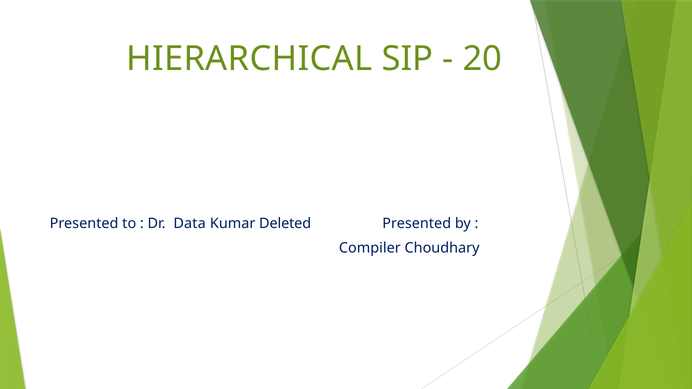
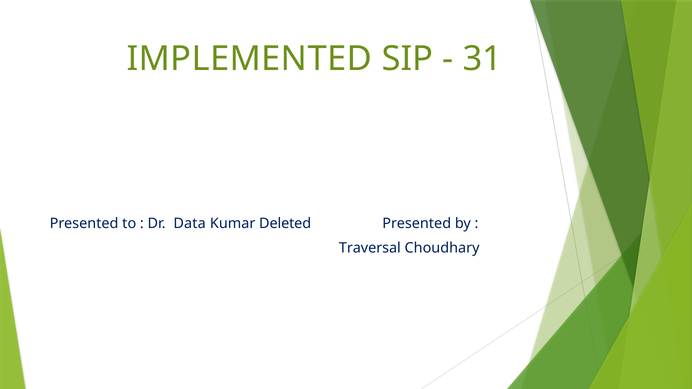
HIERARCHICAL: HIERARCHICAL -> IMPLEMENTED
20: 20 -> 31
Compiler: Compiler -> Traversal
